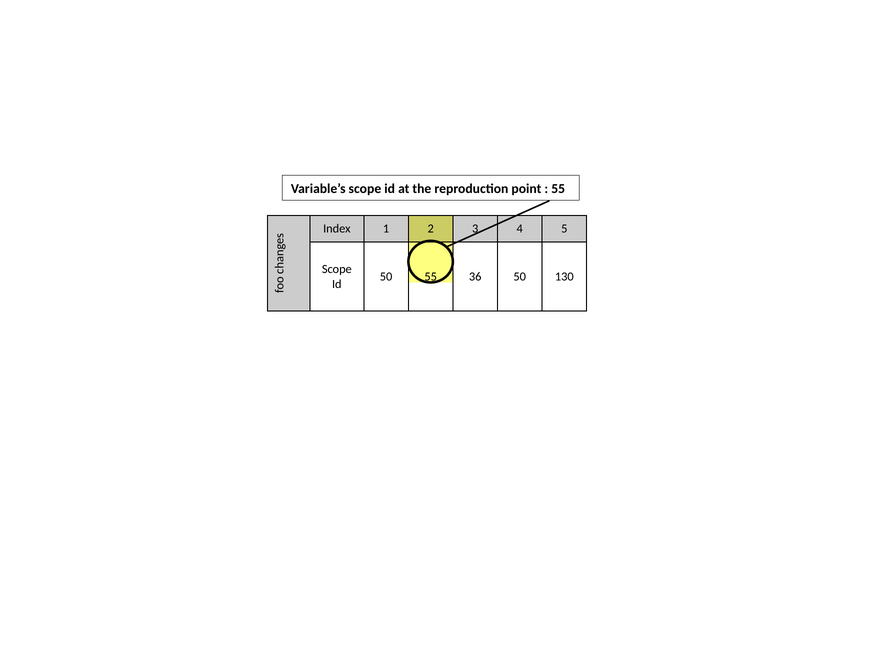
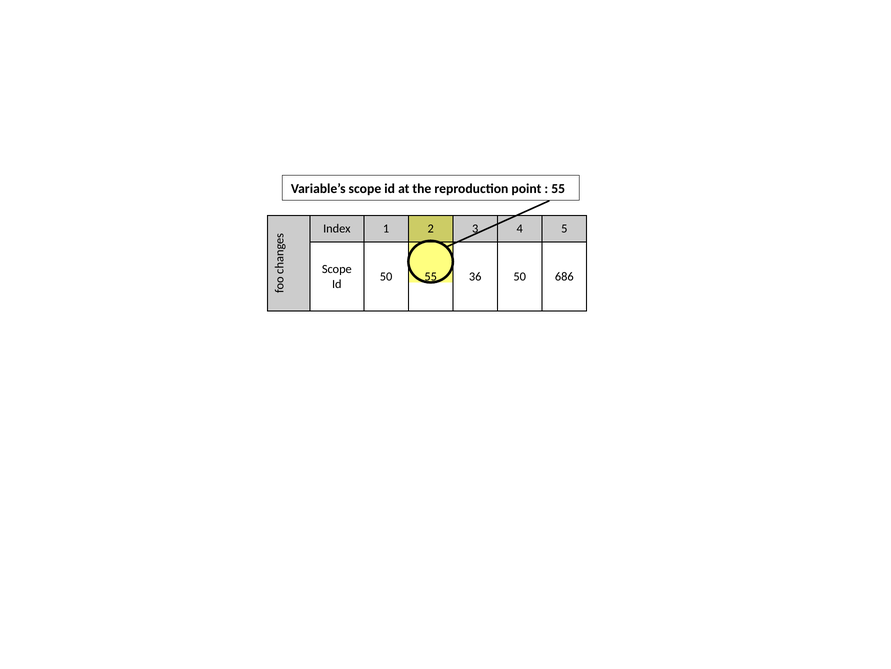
130: 130 -> 686
